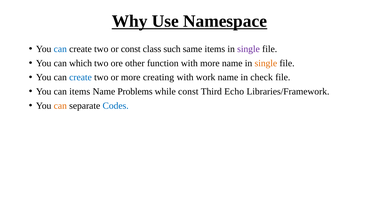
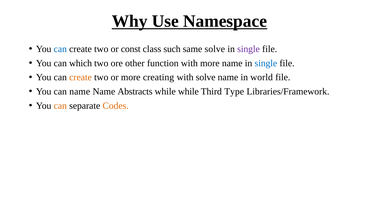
same items: items -> solve
single at (266, 63) colour: orange -> blue
create at (81, 77) colour: blue -> orange
with work: work -> solve
check: check -> world
can items: items -> name
Problems: Problems -> Abstracts
while const: const -> while
Echo: Echo -> Type
Codes colour: blue -> orange
